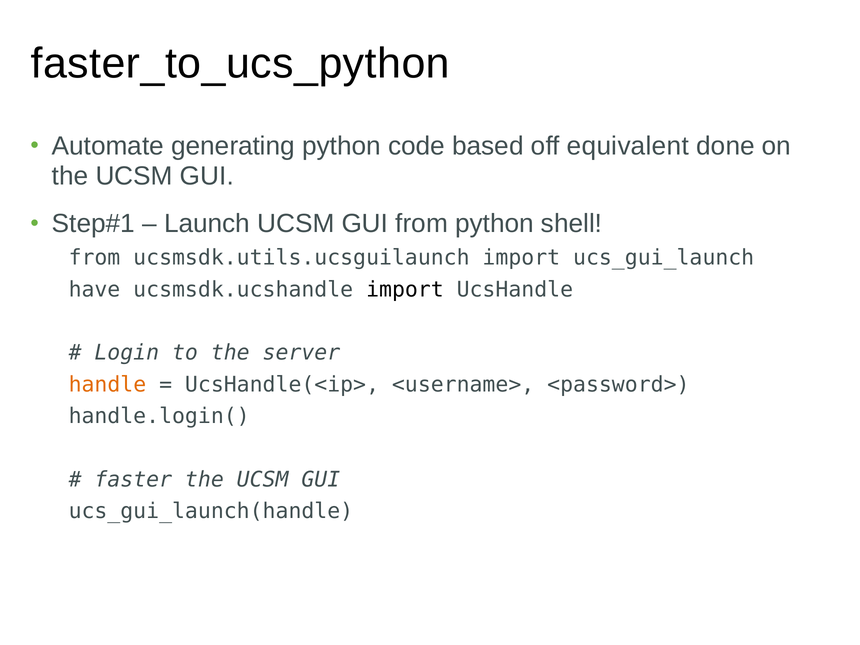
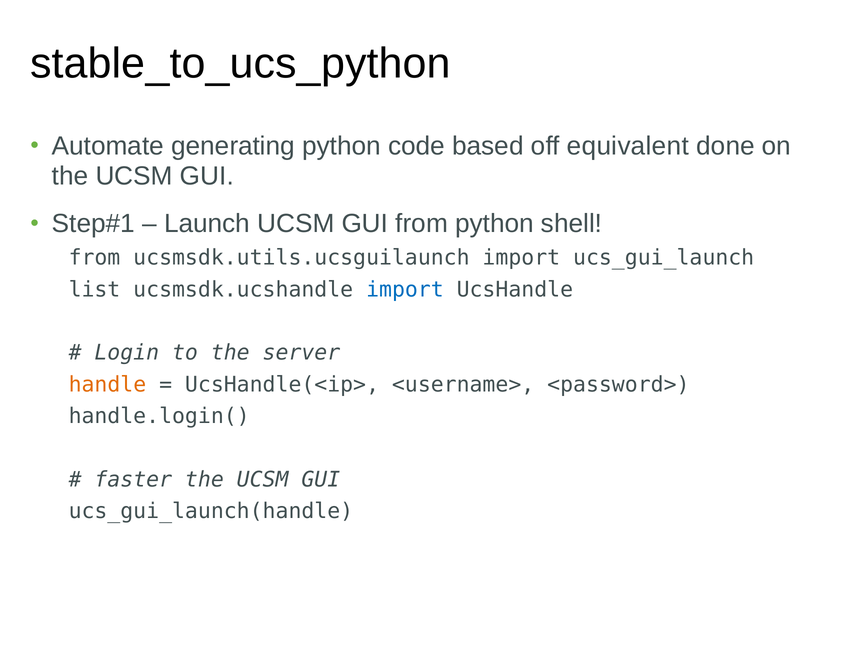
faster_to_ucs_python: faster_to_ucs_python -> stable_to_ucs_python
have: have -> list
import at (405, 290) colour: black -> blue
